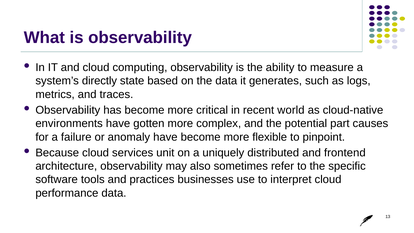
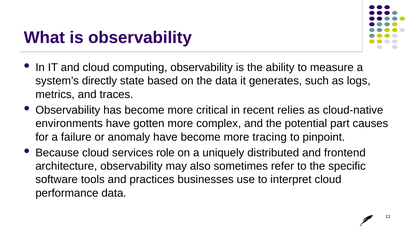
world: world -> relies
flexible: flexible -> tracing
unit: unit -> role
